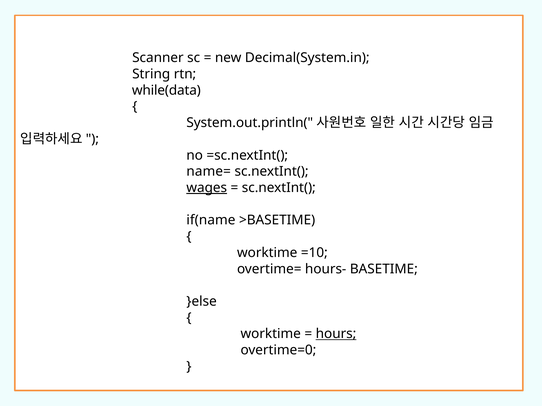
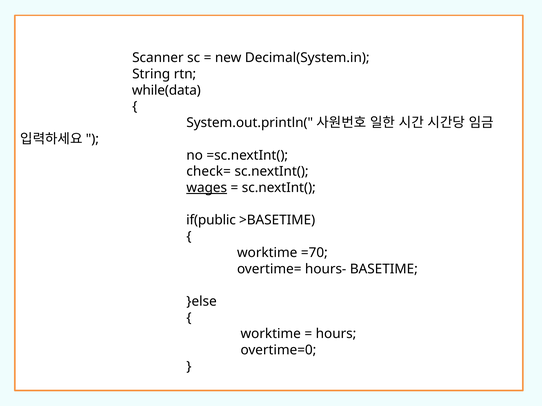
name=: name= -> check=
if(name: if(name -> if(public
=10: =10 -> =70
hours underline: present -> none
